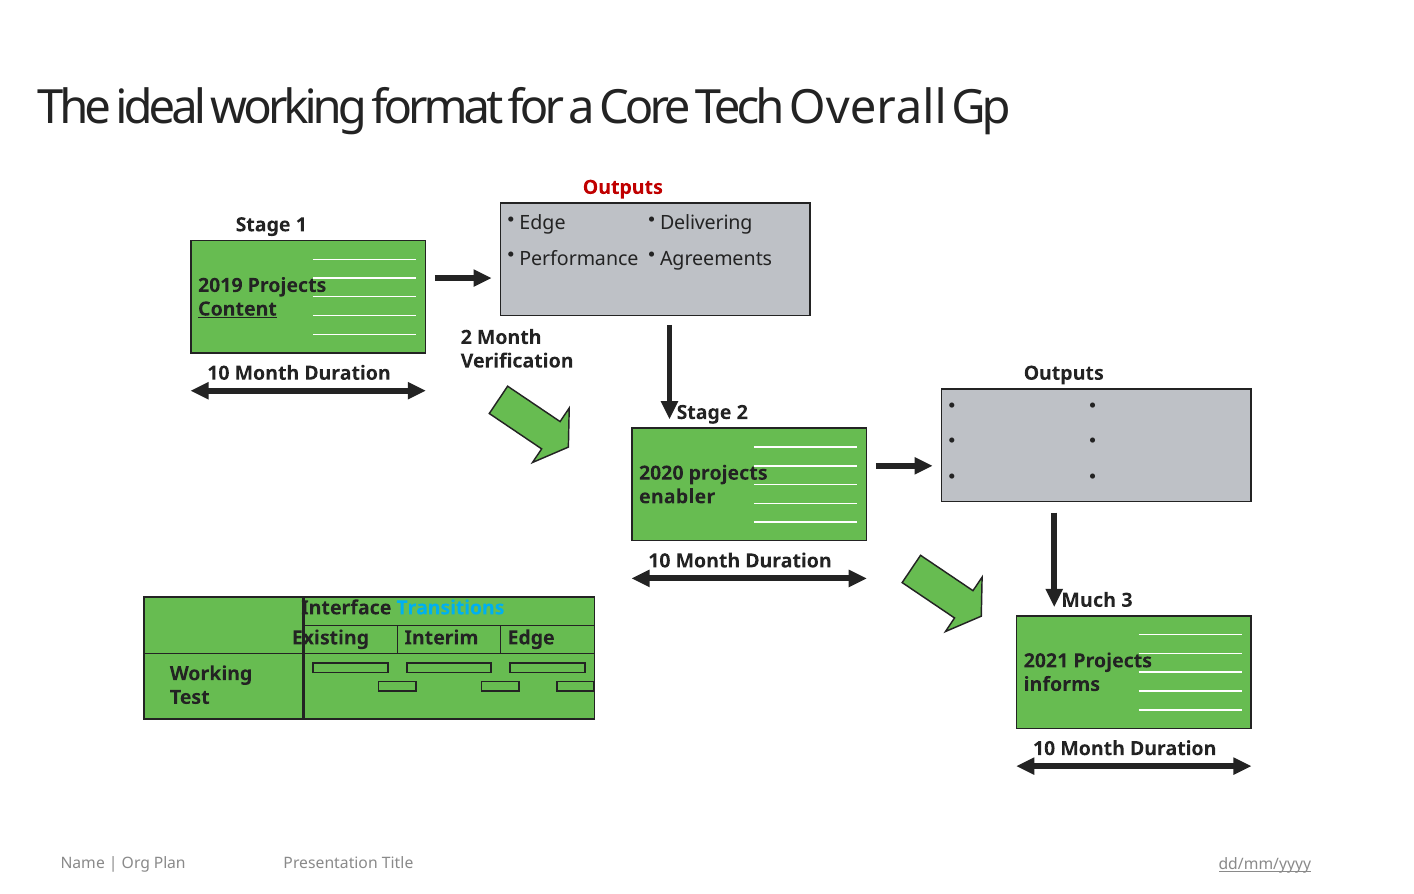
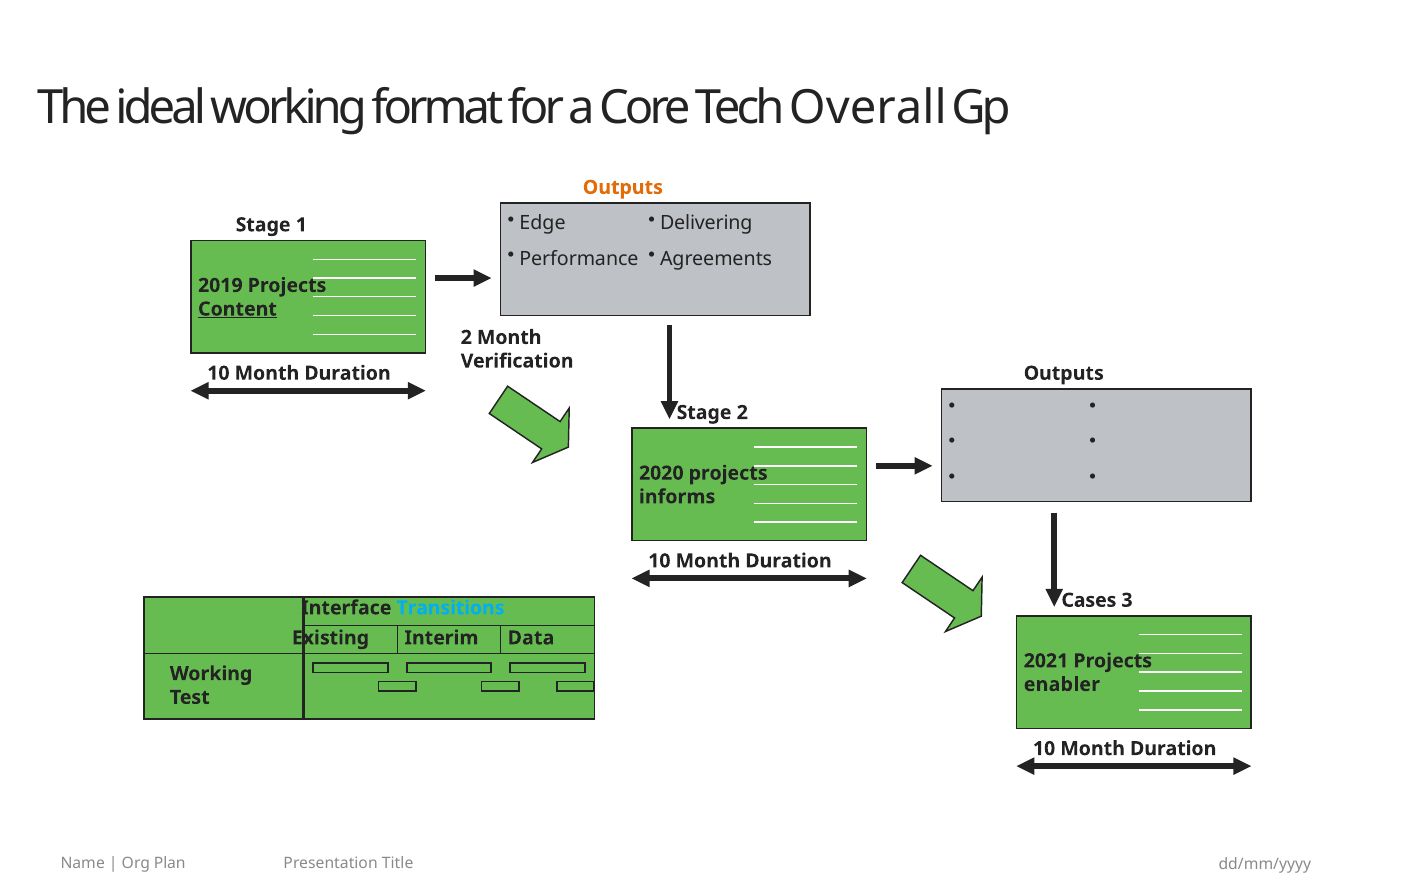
Outputs at (623, 187) colour: red -> orange
enabler: enabler -> informs
Much: Much -> Cases
Interim Edge: Edge -> Data
informs: informs -> enabler
dd/mm/yyyy underline: present -> none
